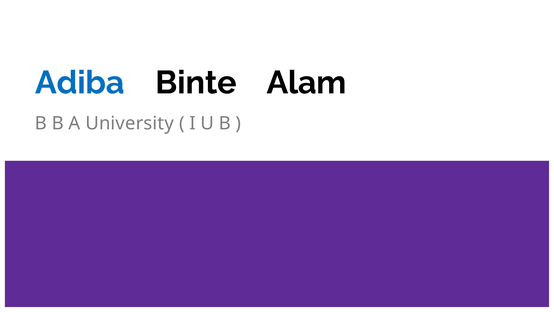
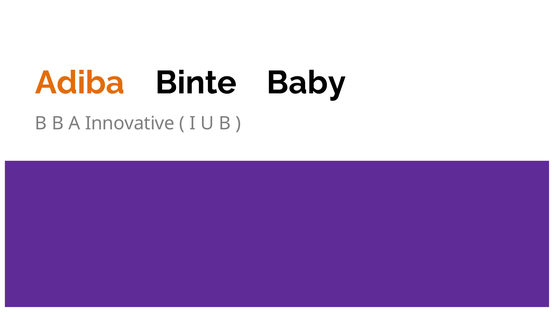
Adiba colour: blue -> orange
Alam: Alam -> Baby
University: University -> Innovative
